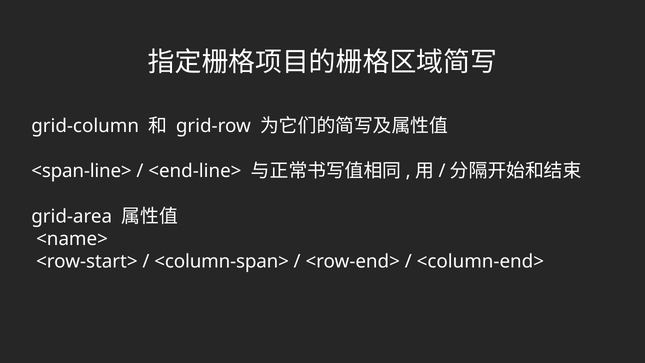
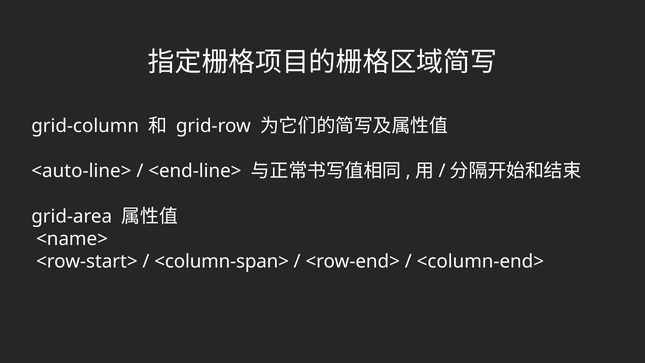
<span-line>: <span-line> -> <auto-line>
